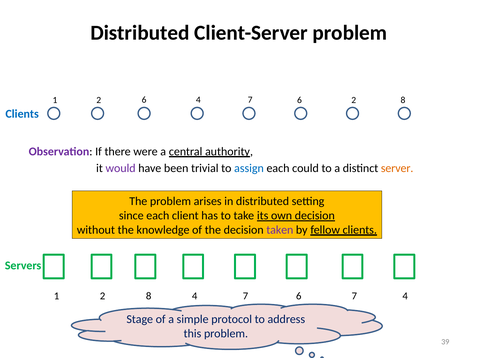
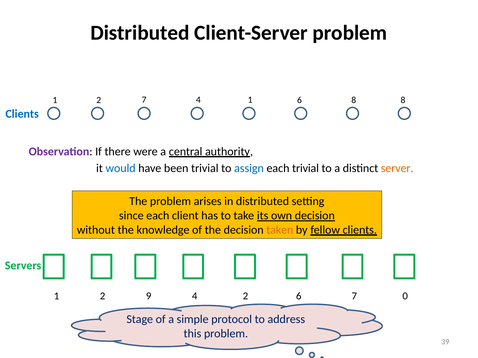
2 6: 6 -> 7
7 at (250, 100): 7 -> 1
6 2: 2 -> 8
would colour: purple -> blue
each could: could -> trivial
taken colour: purple -> orange
1 2 8: 8 -> 9
7 at (246, 296): 7 -> 2
7 4: 4 -> 0
